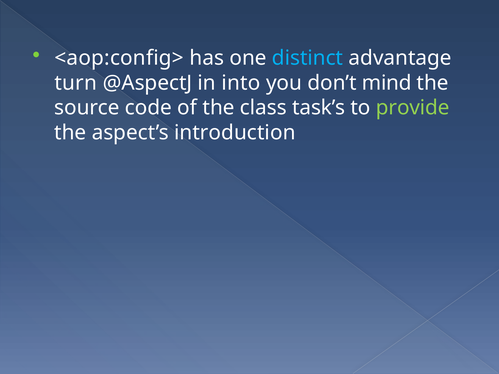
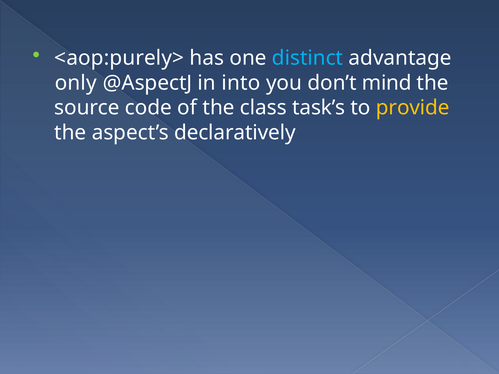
<aop:config>: <aop:config> -> <aop:purely>
turn: turn -> only
provide colour: light green -> yellow
introduction: introduction -> declaratively
